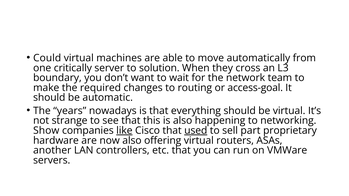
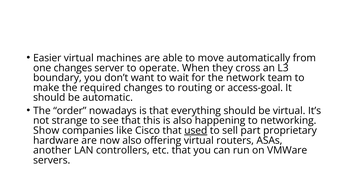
Could: Could -> Easier
one critically: critically -> changes
solution: solution -> operate
years: years -> order
like underline: present -> none
